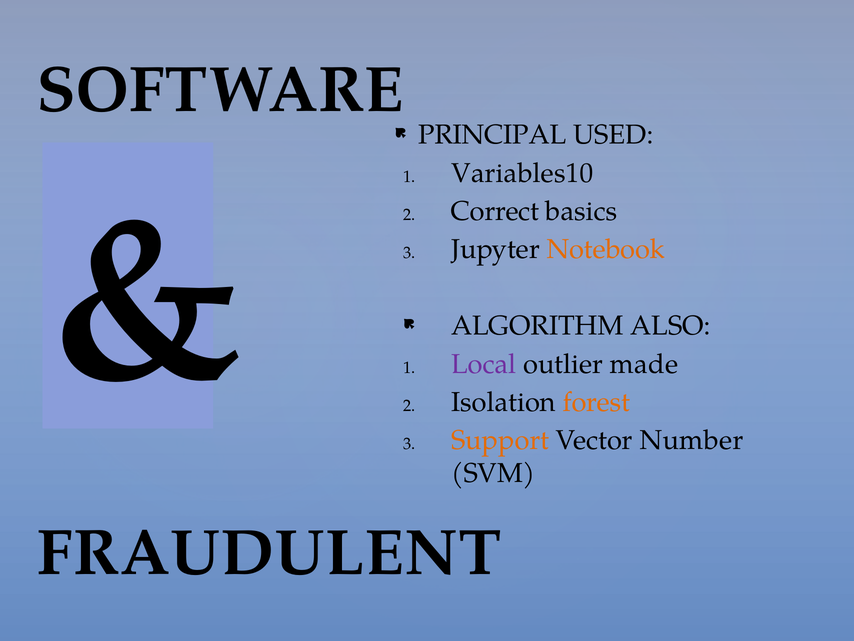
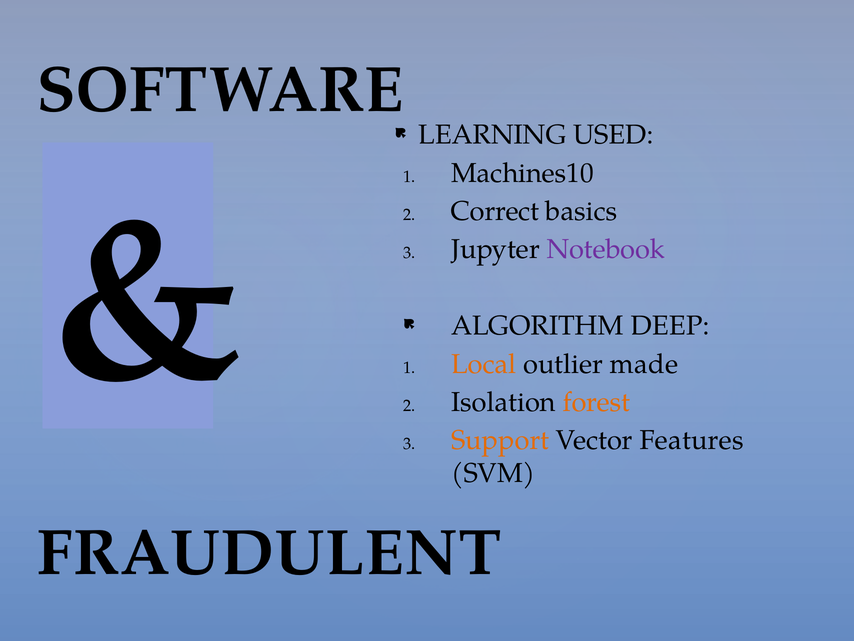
PRINCIPAL: PRINCIPAL -> LEARNING
Variables10: Variables10 -> Machines10
Notebook colour: orange -> purple
ALSO: ALSO -> DEEP
Local colour: purple -> orange
Number: Number -> Features
